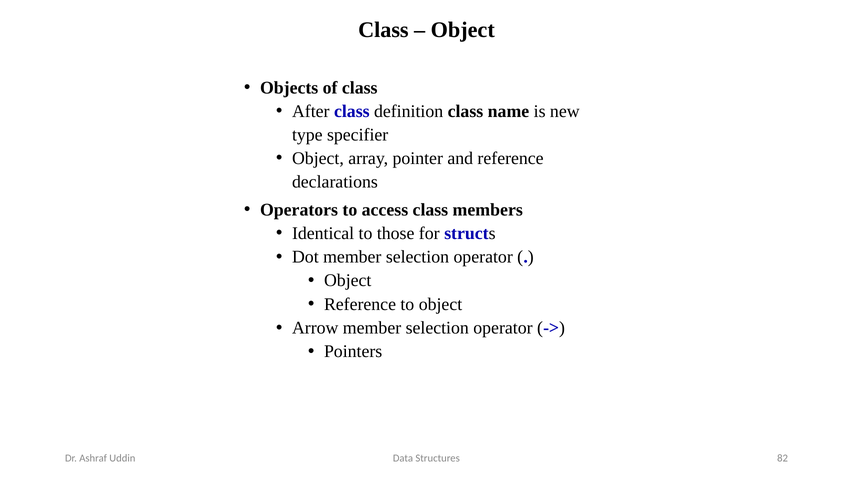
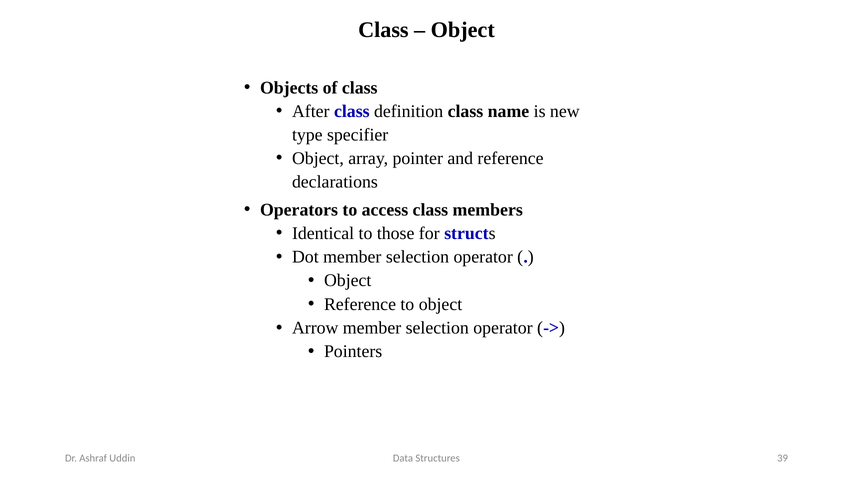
82: 82 -> 39
